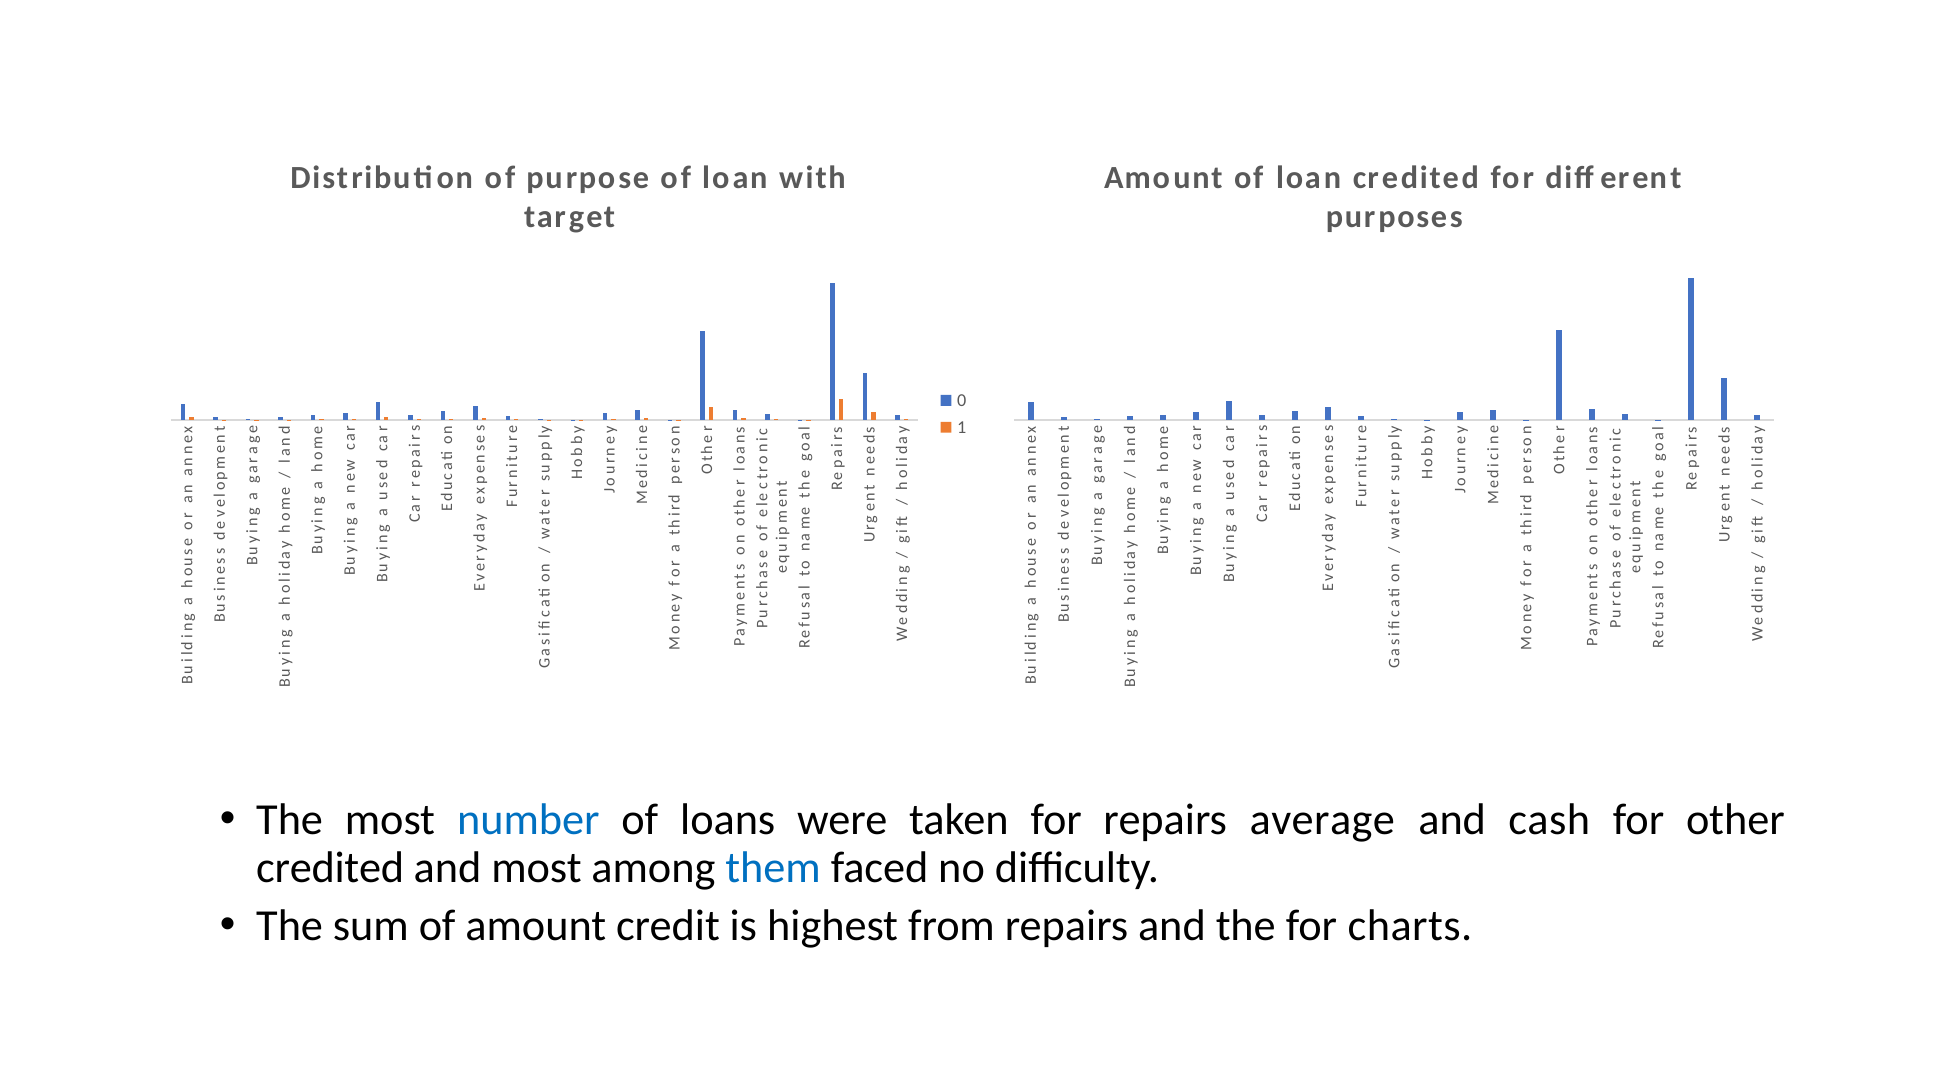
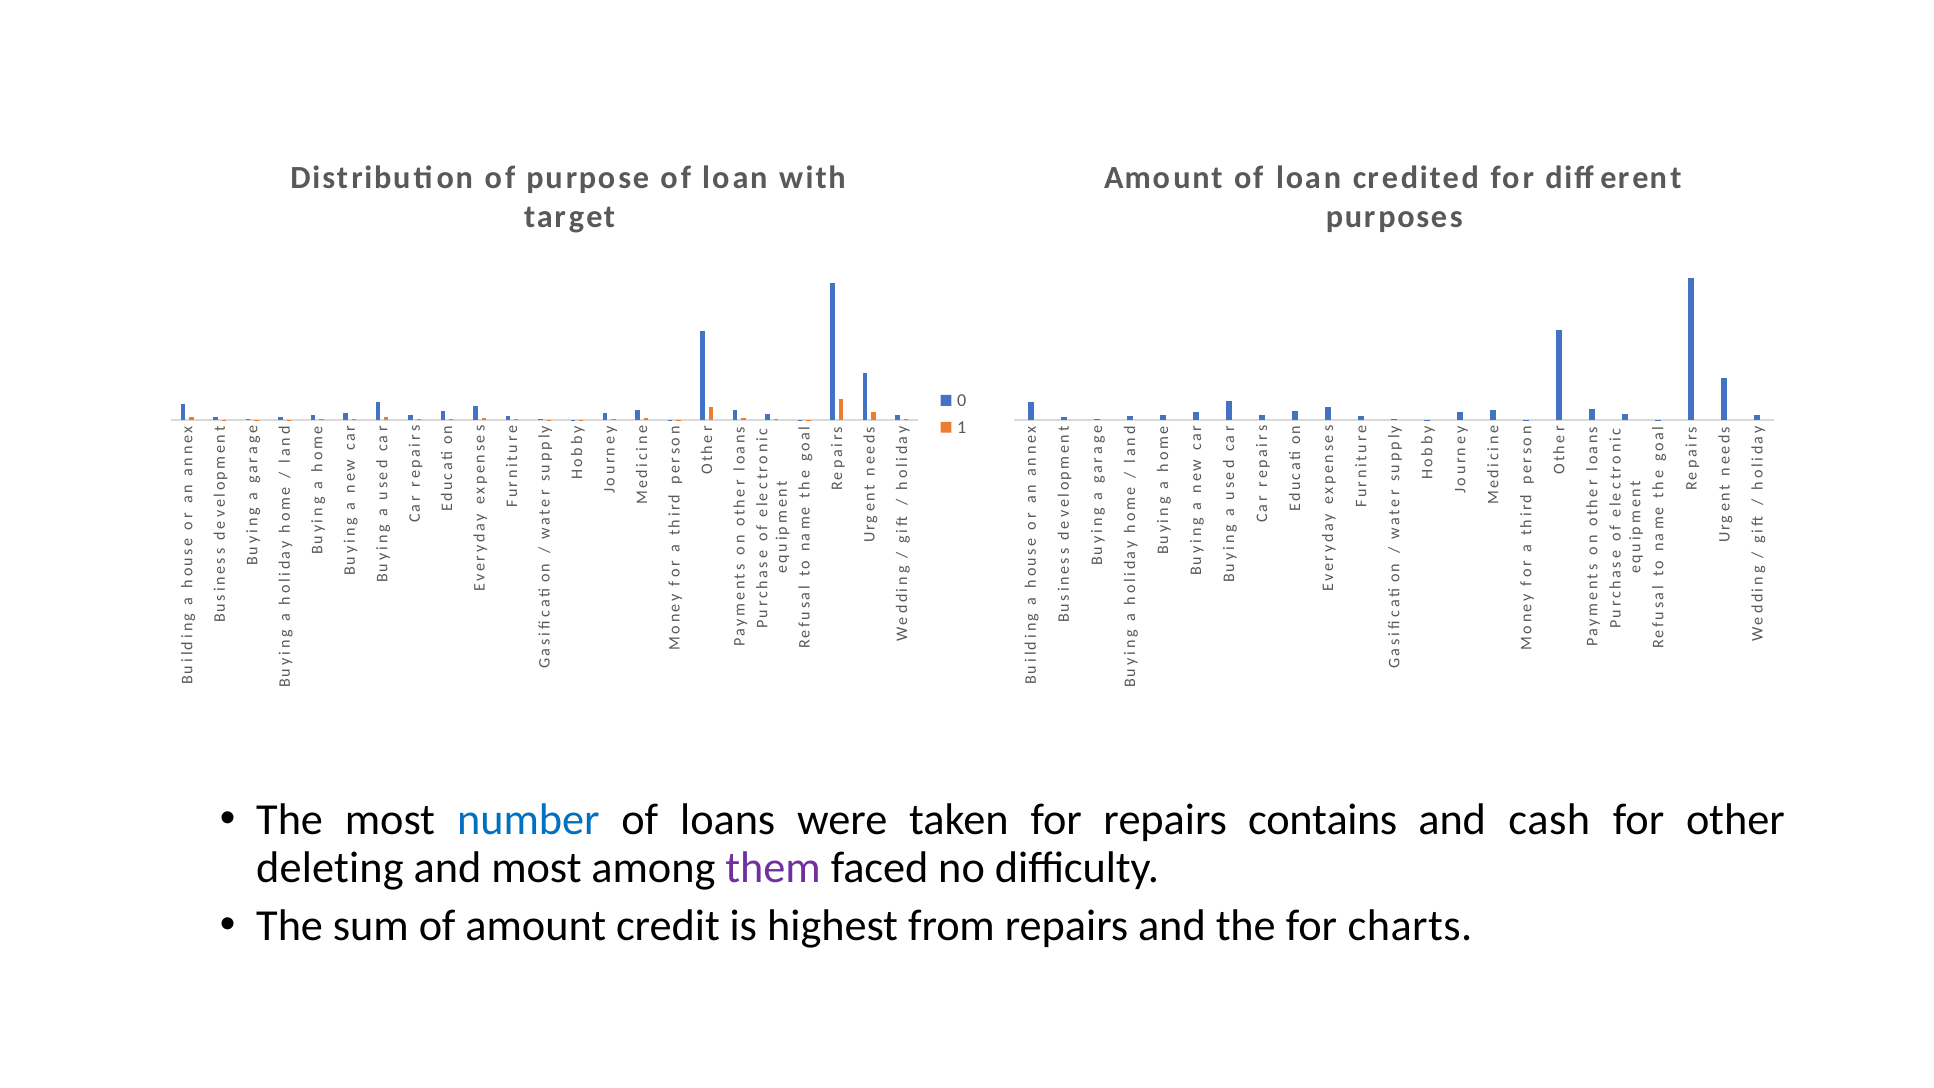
average: average -> contains
credited at (330, 867): credited -> deleting
them colour: blue -> purple
